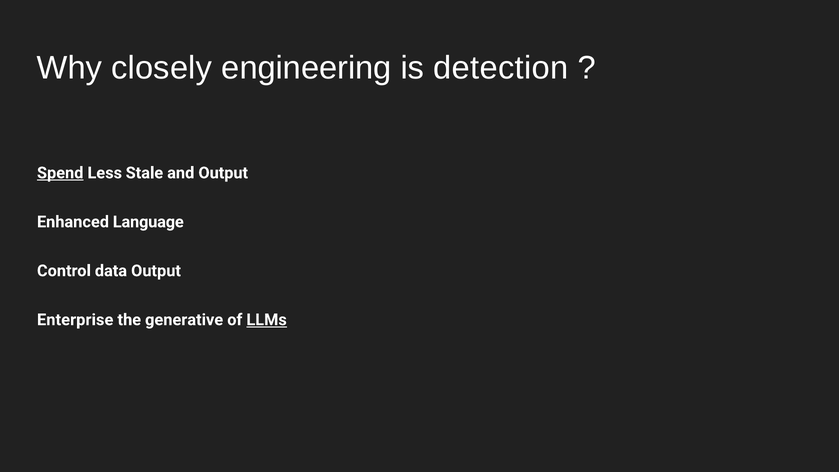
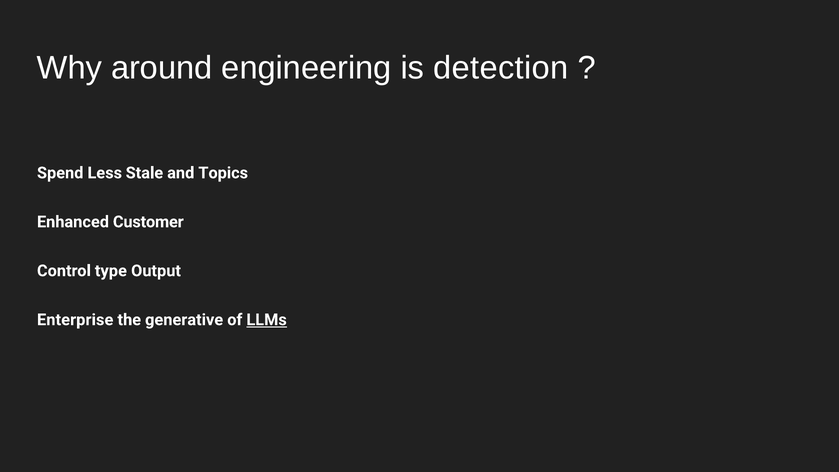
closely: closely -> around
Spend underline: present -> none
and Output: Output -> Topics
Language: Language -> Customer
data: data -> type
